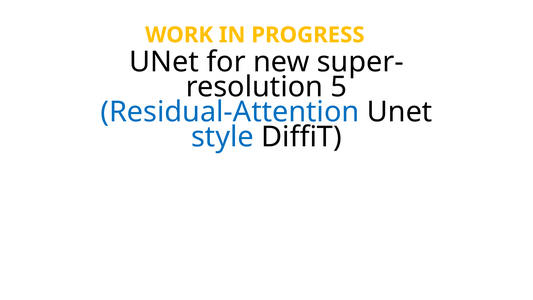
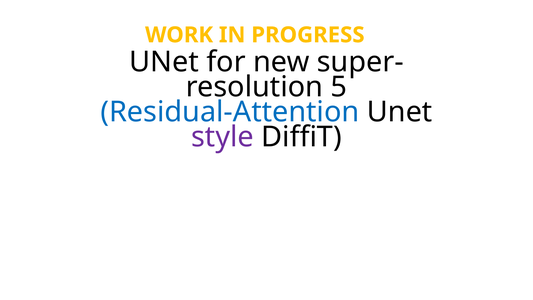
style colour: blue -> purple
